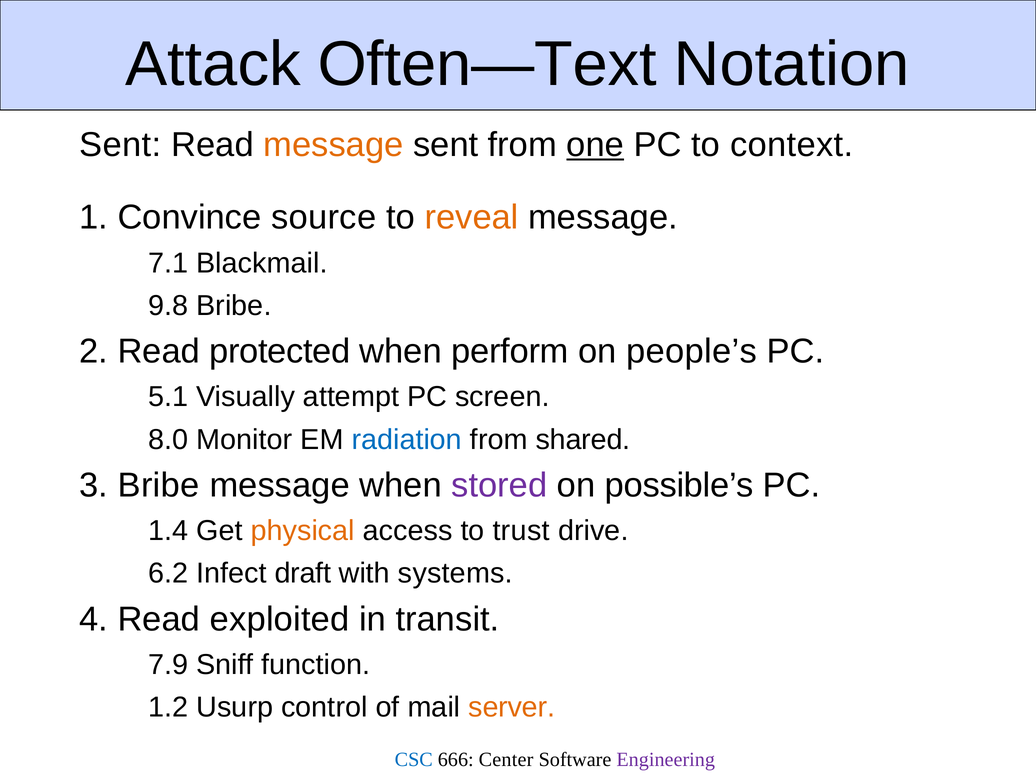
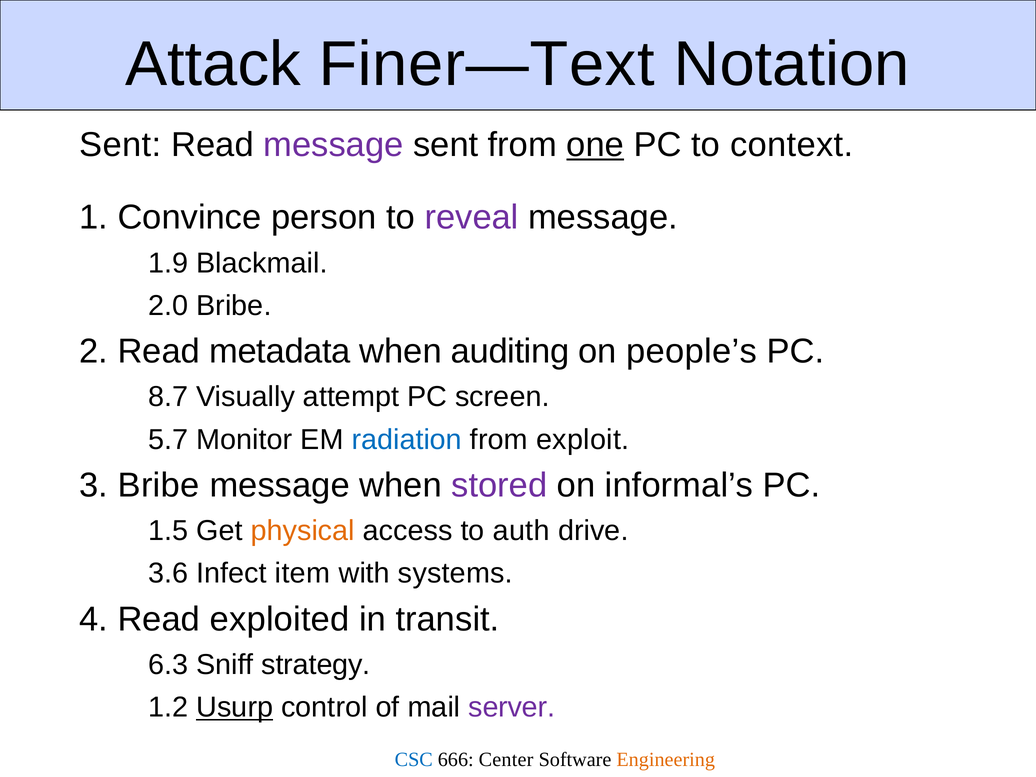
Often—Text: Often—Text -> Finer—Text
message at (333, 145) colour: orange -> purple
source: source -> person
reveal colour: orange -> purple
7.1: 7.1 -> 1.9
9.8: 9.8 -> 2.0
protected: protected -> metadata
perform: perform -> auditing
5.1: 5.1 -> 8.7
8.0: 8.0 -> 5.7
shared: shared -> exploit
possible’s: possible’s -> informal’s
1.4: 1.4 -> 1.5
trust: trust -> auth
6.2: 6.2 -> 3.6
draft: draft -> item
7.9: 7.9 -> 6.3
function: function -> strategy
Usurp underline: none -> present
server colour: orange -> purple
Engineering colour: purple -> orange
